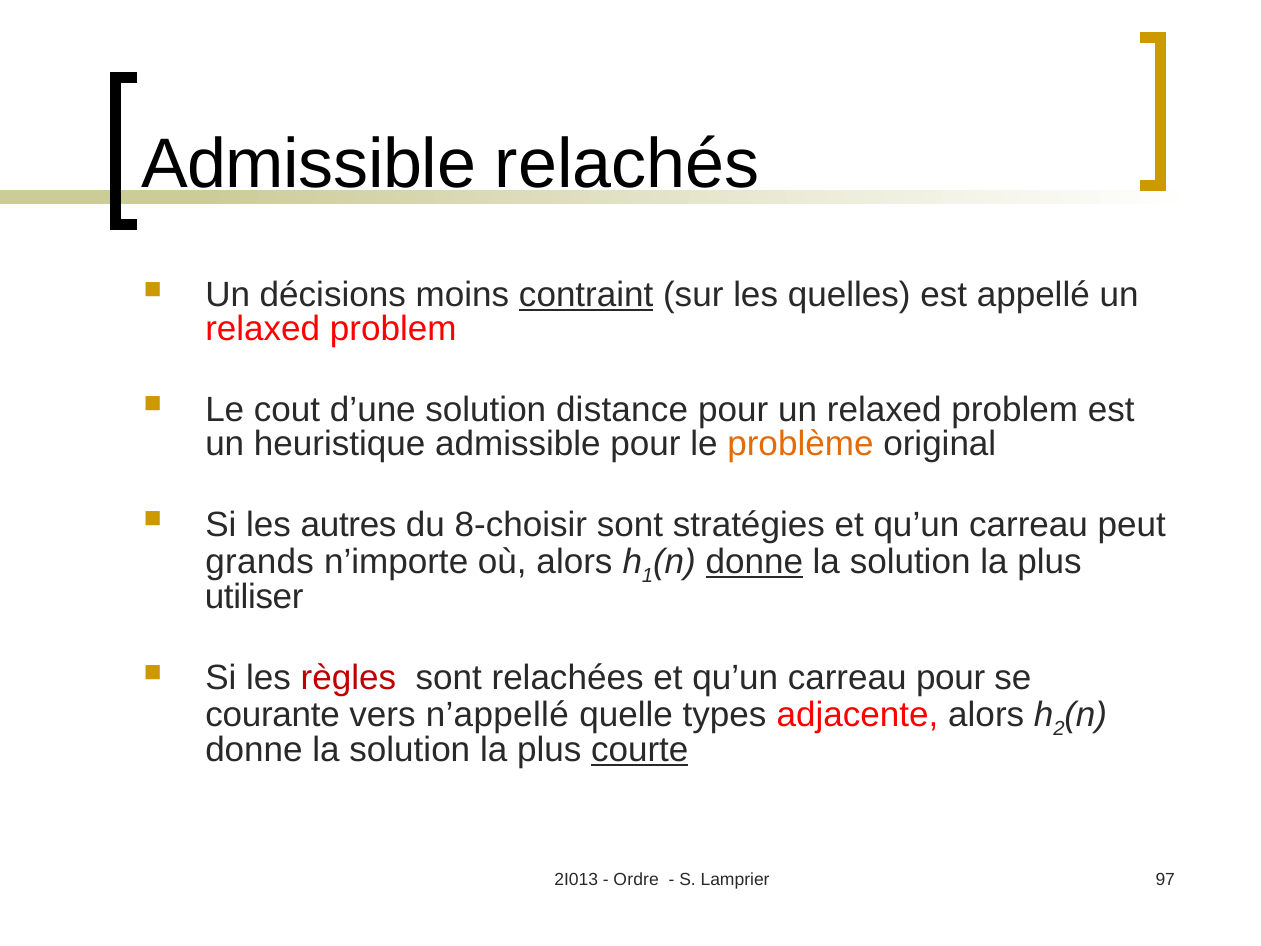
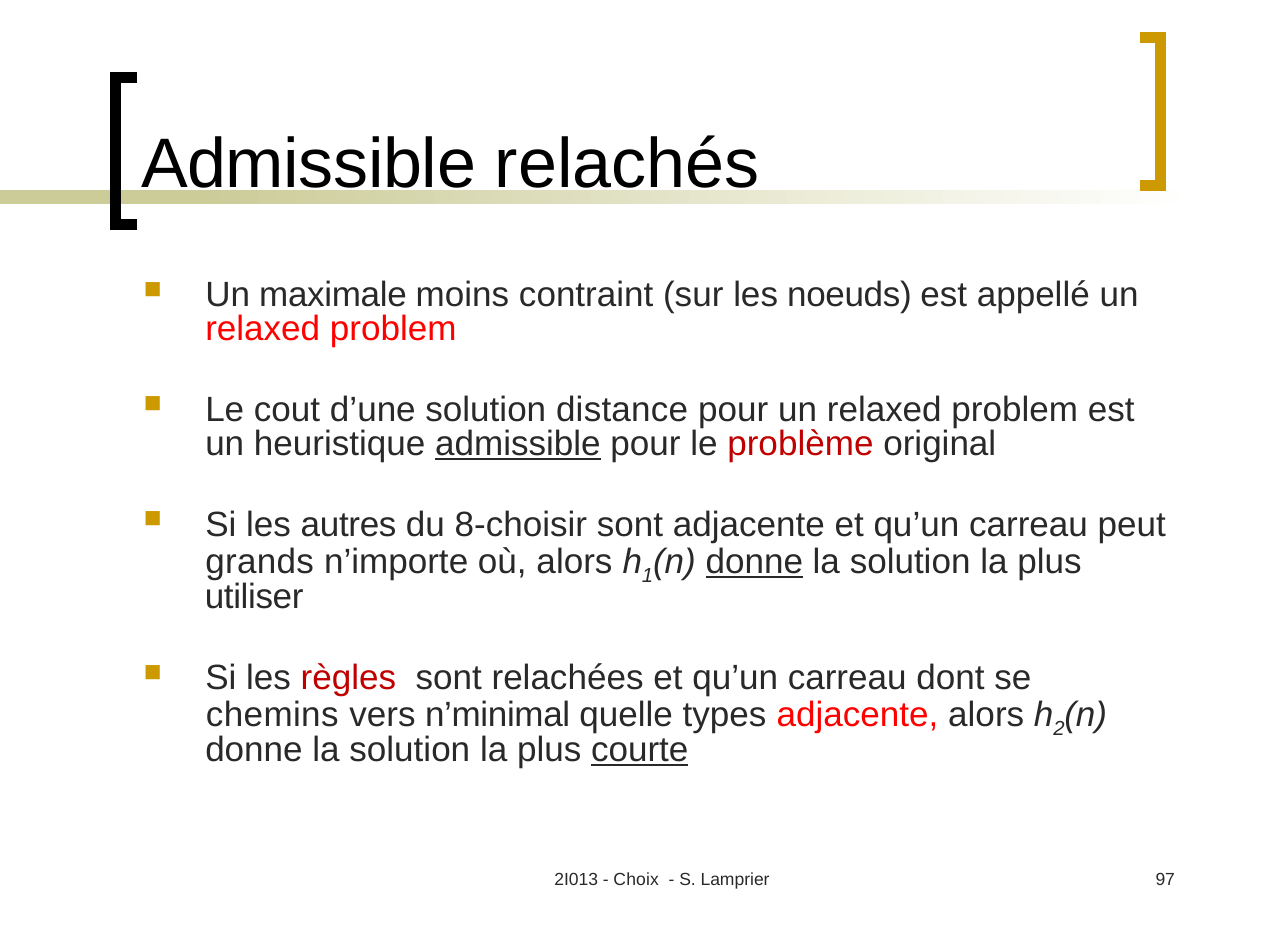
décisions: décisions -> maximale
contraint underline: present -> none
quelles: quelles -> noeuds
admissible at (518, 443) underline: none -> present
problème colour: orange -> red
sont stratégies: stratégies -> adjacente
carreau pour: pour -> dont
courante: courante -> chemins
n’appellé: n’appellé -> n’minimal
Ordre: Ordre -> Choix
